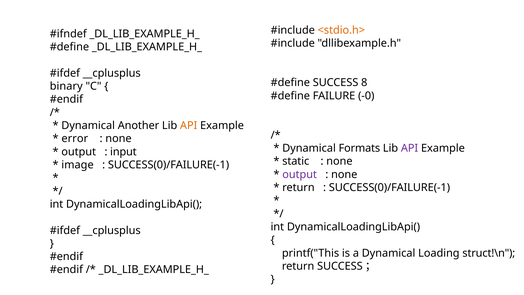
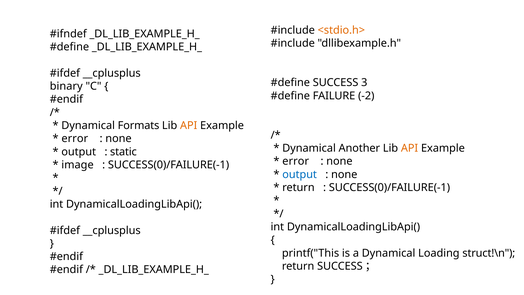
8: 8 -> 3
-0: -0 -> -2
Another: Another -> Formats
Formats: Formats -> Another
API at (410, 148) colour: purple -> orange
input: input -> static
static at (296, 161): static -> error
output at (300, 174) colour: purple -> blue
